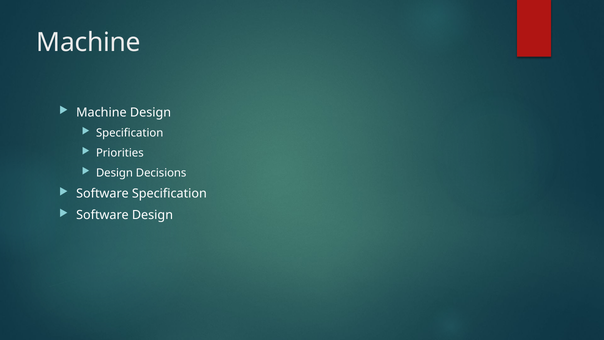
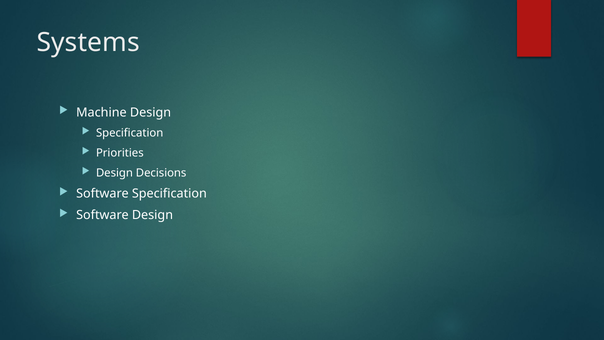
Machine at (88, 42): Machine -> Systems
